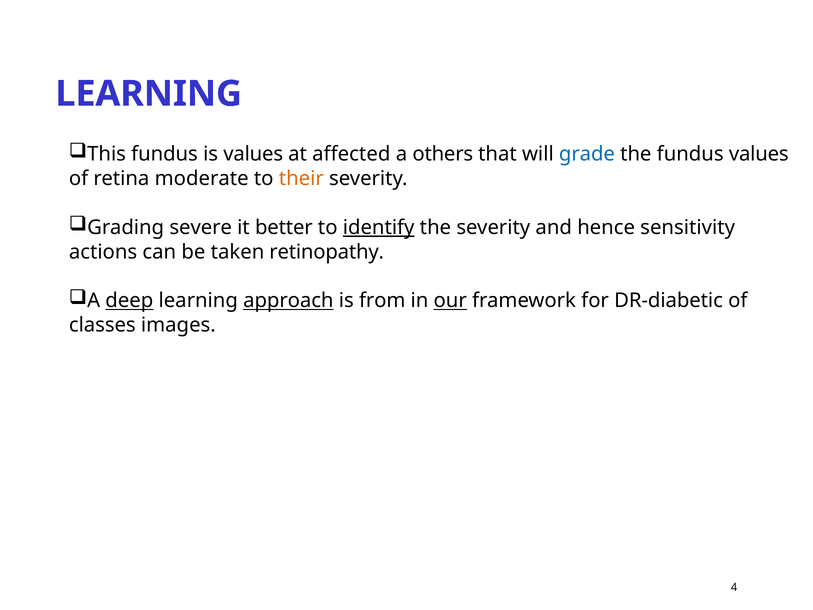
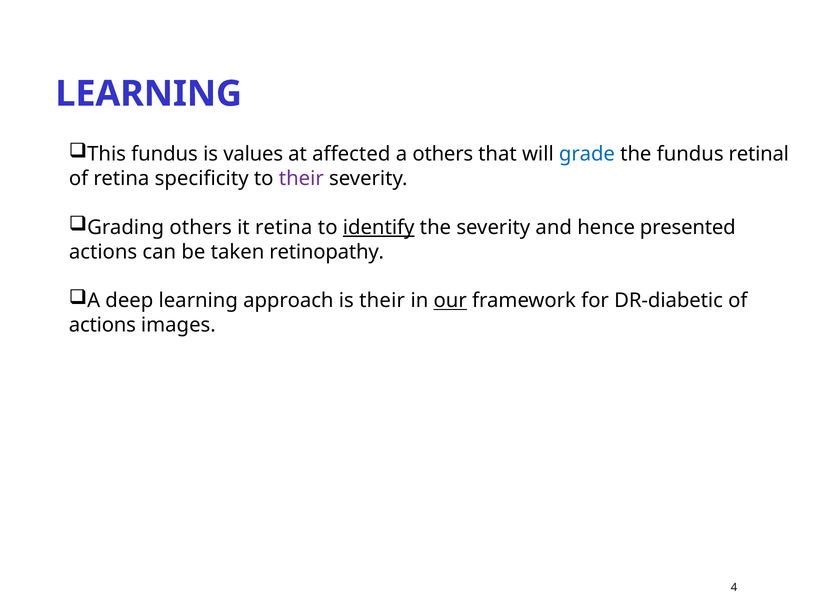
fundus values: values -> retinal
moderate: moderate -> specificity
their at (301, 179) colour: orange -> purple
Grading severe: severe -> others
it better: better -> retina
sensitivity: sensitivity -> presented
deep underline: present -> none
approach underline: present -> none
is from: from -> their
classes at (102, 325): classes -> actions
